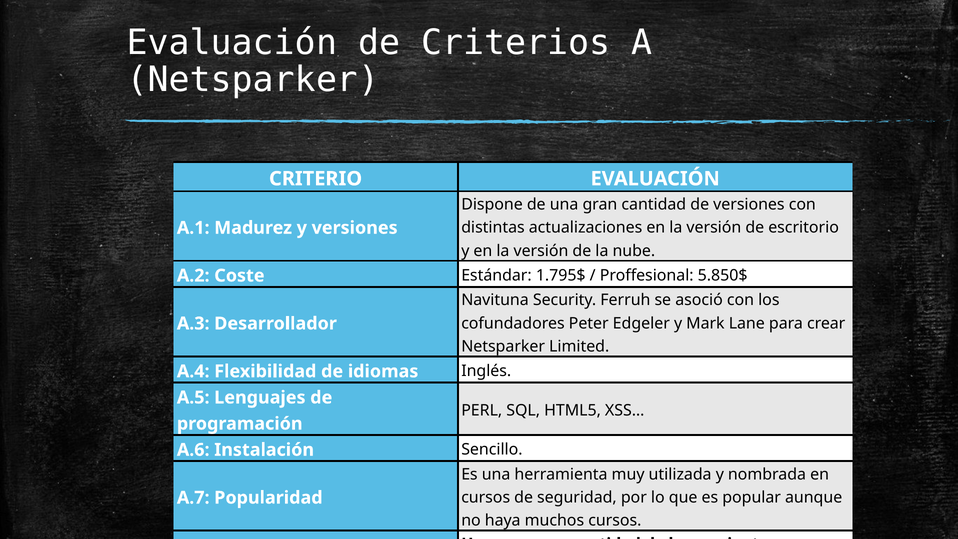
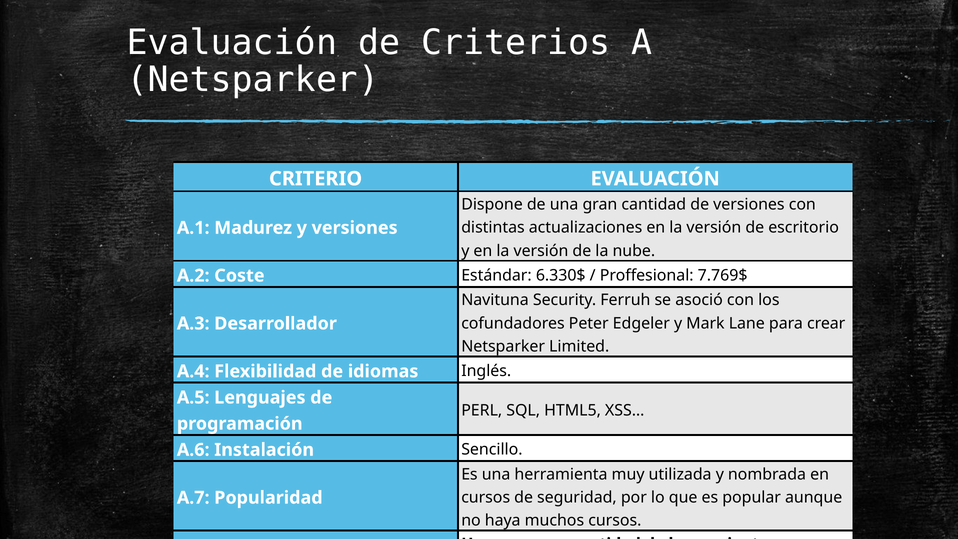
1.795$: 1.795$ -> 6.330$
5.850$: 5.850$ -> 7.769$
